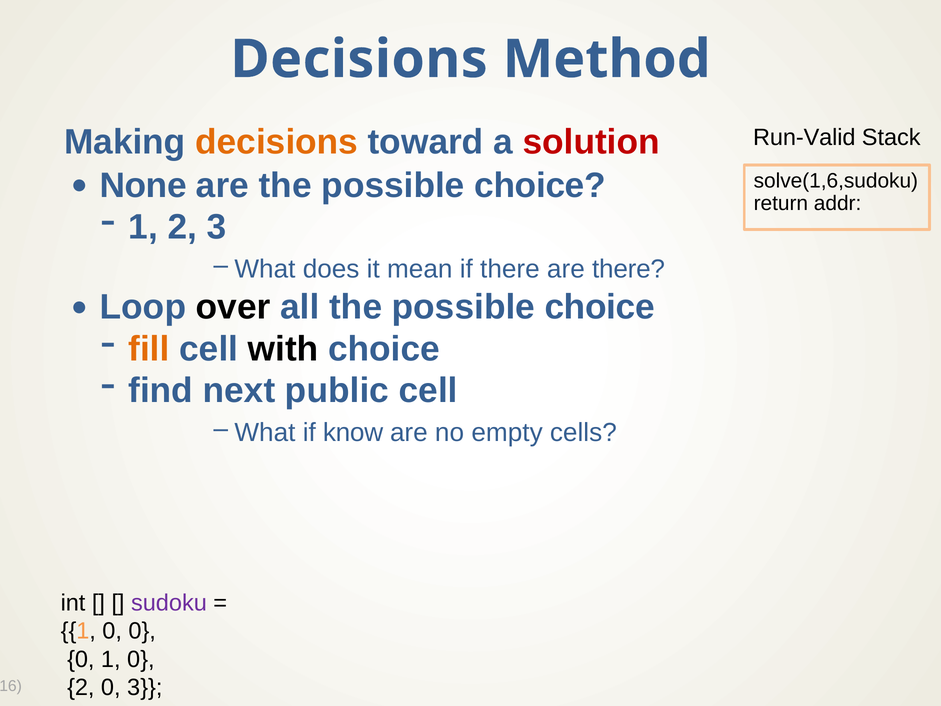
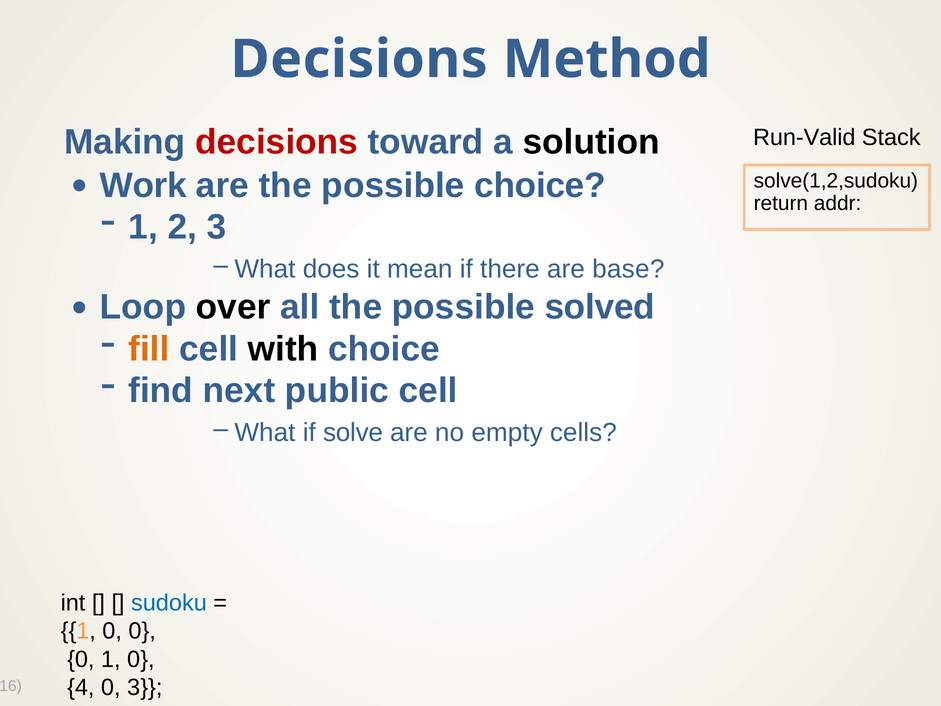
decisions at (277, 142) colour: orange -> red
solution colour: red -> black
None: None -> Work
solve(1,6,sudoku: solve(1,6,sudoku -> solve(1,2,sudoku
are there: there -> base
all the possible choice: choice -> solved
know: know -> solve
sudoku colour: purple -> blue
2 at (81, 687): 2 -> 4
